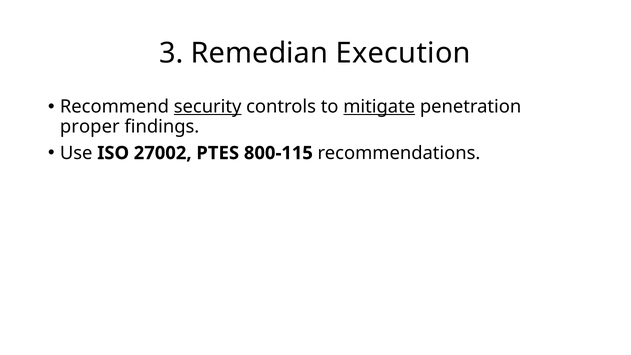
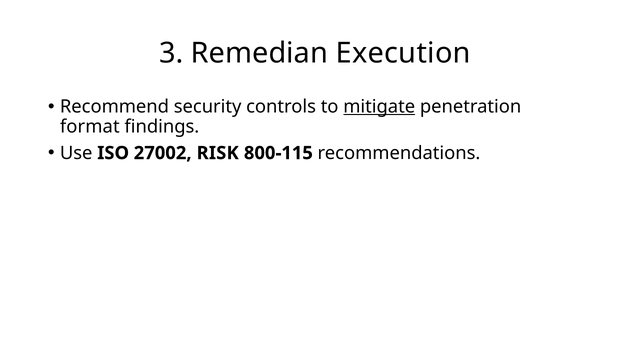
security underline: present -> none
proper: proper -> format
PTES: PTES -> RISK
